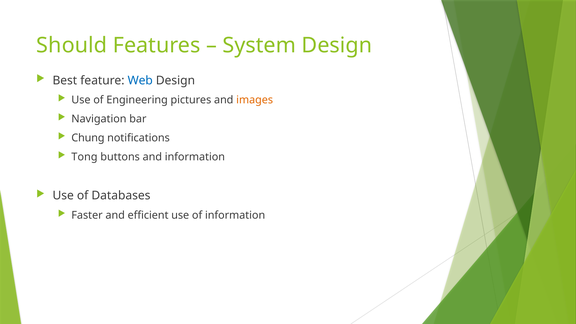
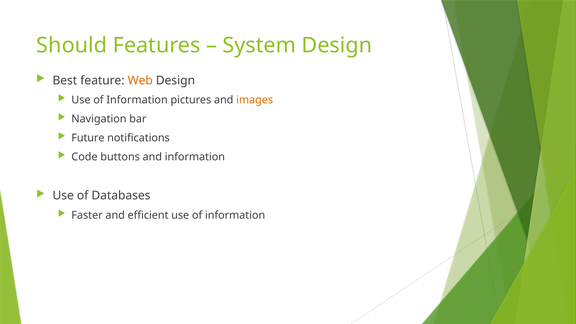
Web colour: blue -> orange
Engineering at (137, 100): Engineering -> Information
Chung: Chung -> Future
Tong: Tong -> Code
